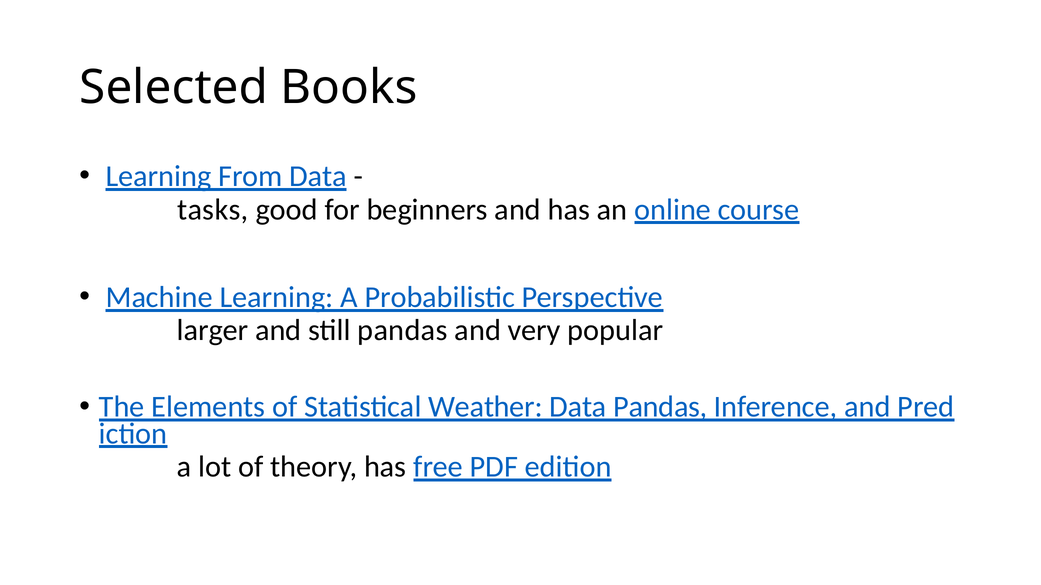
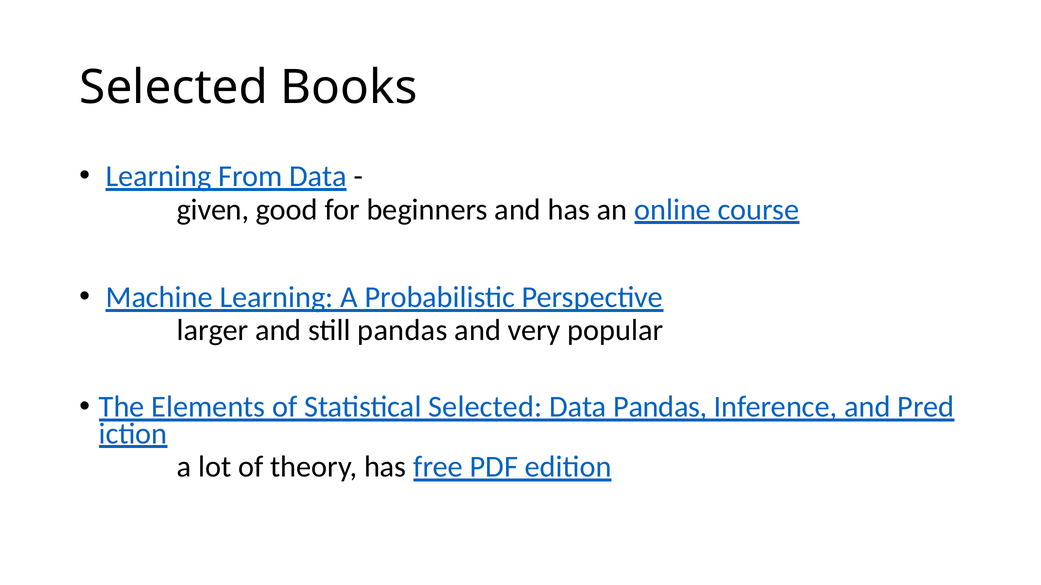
tasks: tasks -> given
Statistical Weather: Weather -> Selected
